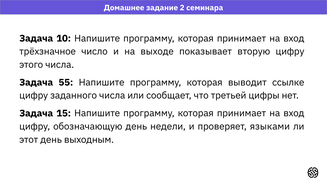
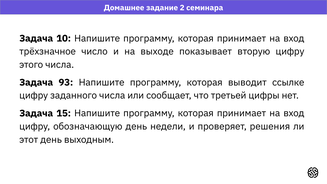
55: 55 -> 93
языками: языками -> решения
